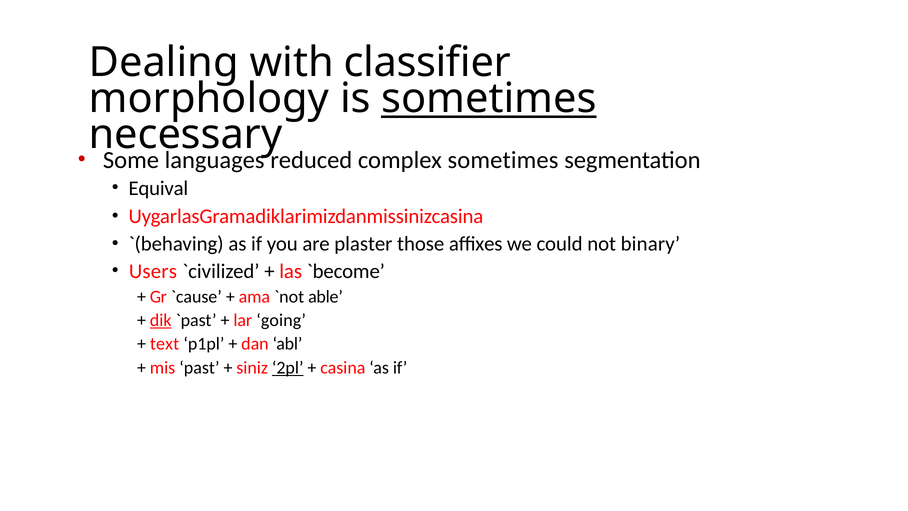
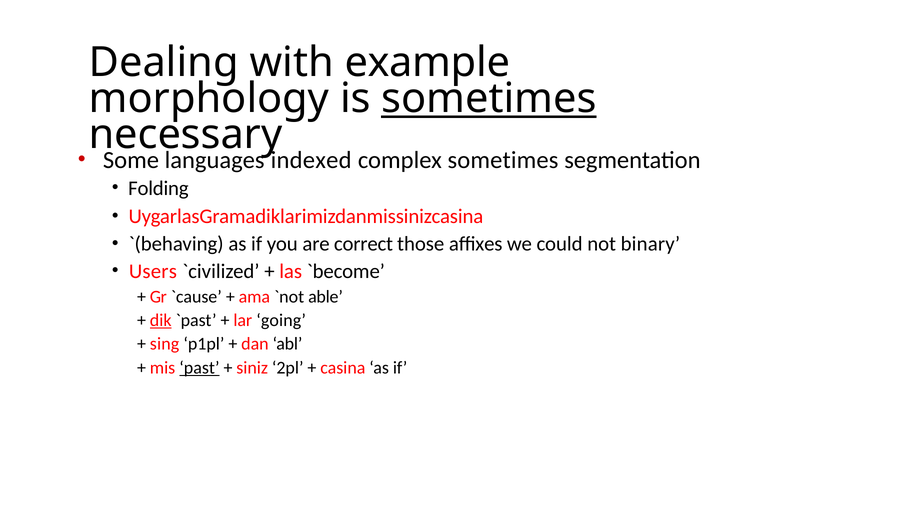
classiﬁer: classiﬁer -> example
reduced: reduced -> indexed
Equival: Equival -> Folding
plaster: plaster -> correct
text: text -> sing
past underline: none -> present
2pl underline: present -> none
